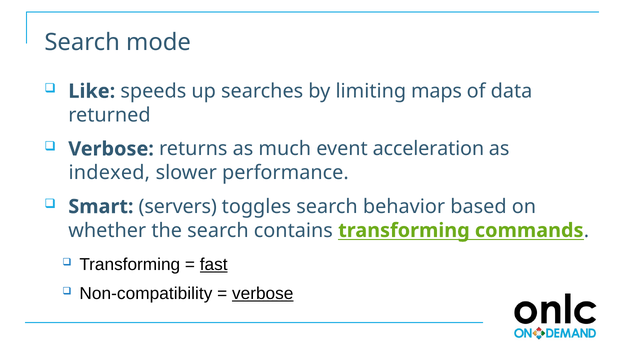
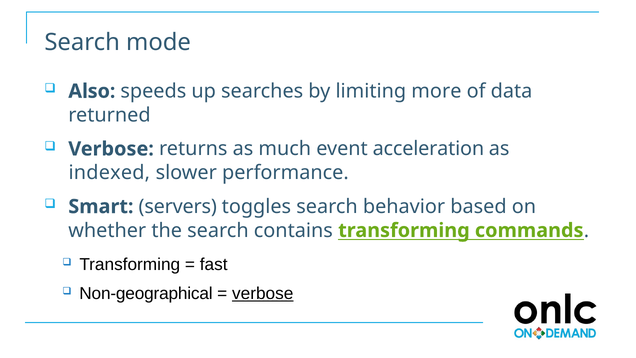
Like: Like -> Also
maps: maps -> more
fast underline: present -> none
Non-compatibility: Non-compatibility -> Non-geographical
